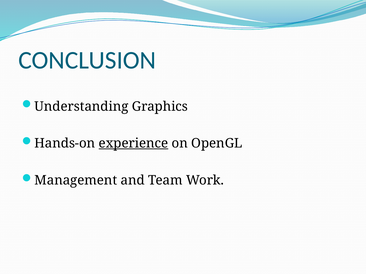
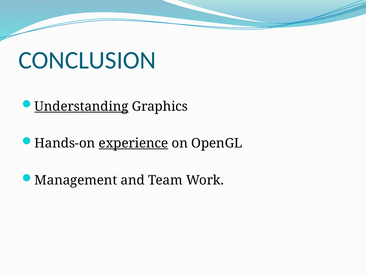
Understanding underline: none -> present
